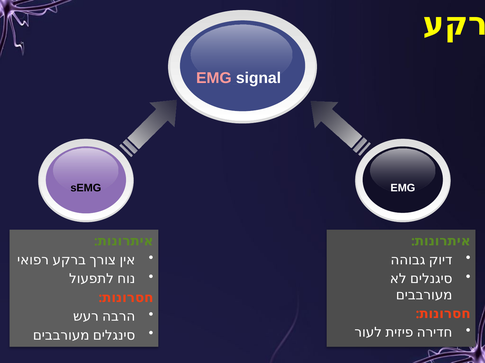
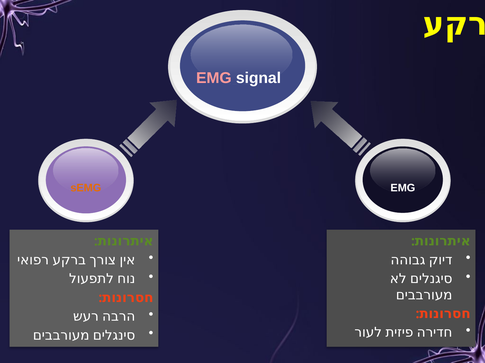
sEMG colour: black -> orange
